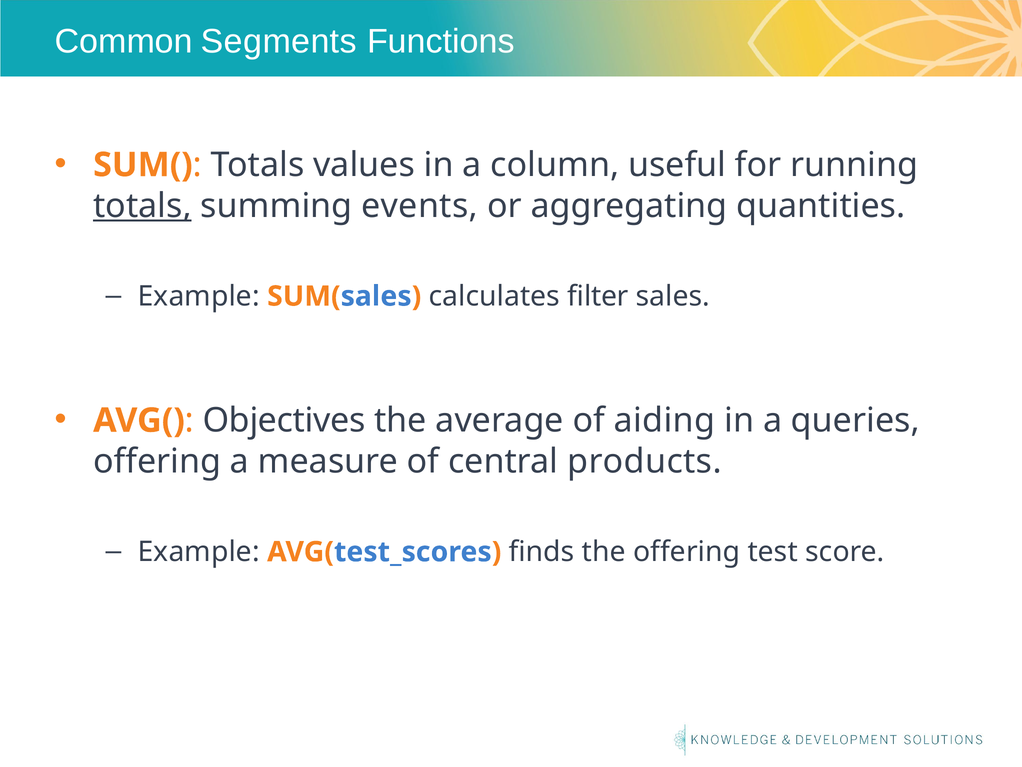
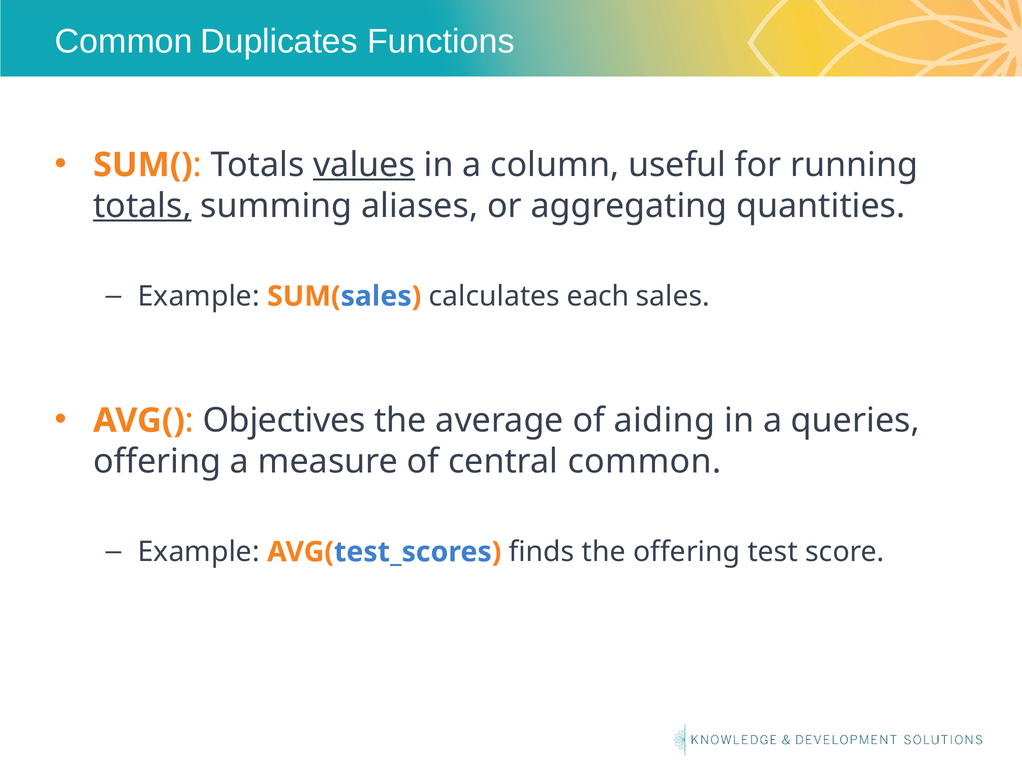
Segments: Segments -> Duplicates
values underline: none -> present
events: events -> aliases
filter: filter -> each
central products: products -> common
